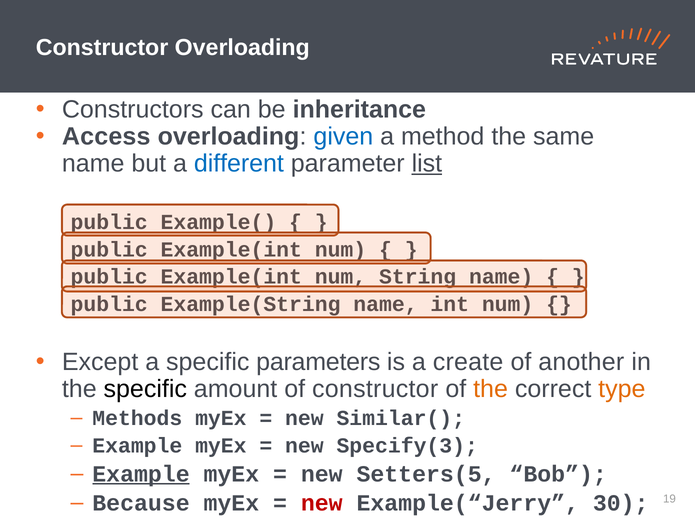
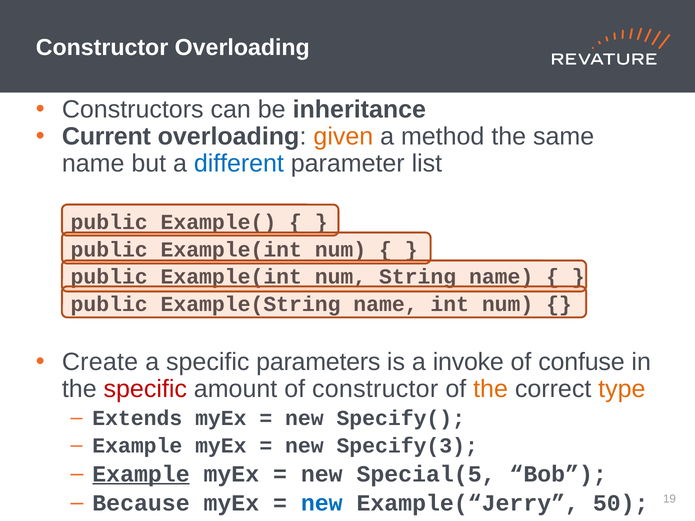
Access: Access -> Current
given colour: blue -> orange
list underline: present -> none
Except: Except -> Create
create: create -> invoke
another: another -> confuse
specific at (145, 389) colour: black -> red
Methods: Methods -> Extends
Similar(: Similar( -> Specify(
Setters(5: Setters(5 -> Special(5
new at (322, 503) colour: red -> blue
30: 30 -> 50
